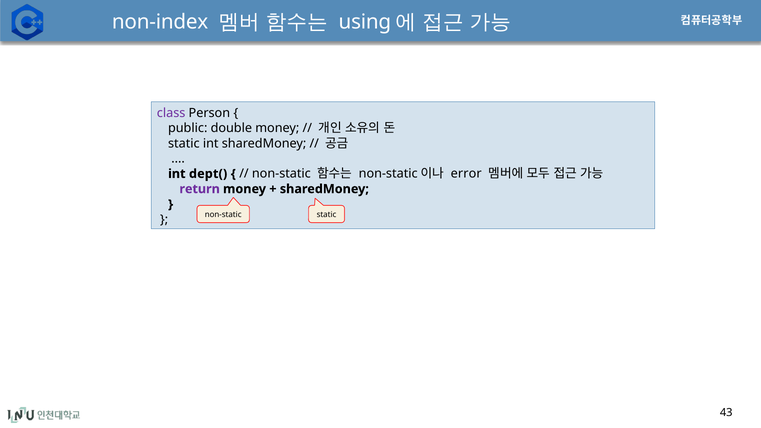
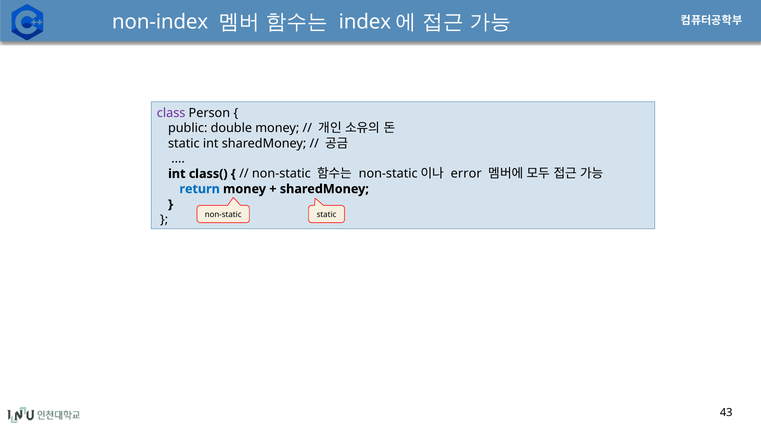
using: using -> index
dept(: dept( -> class(
return colour: purple -> blue
